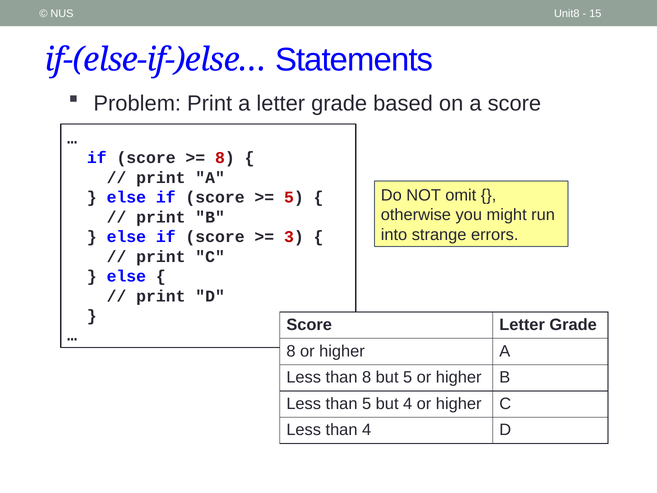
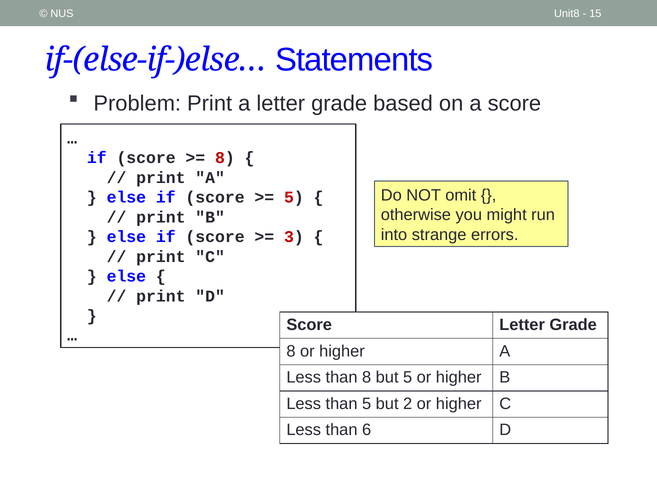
but 4: 4 -> 2
than 4: 4 -> 6
